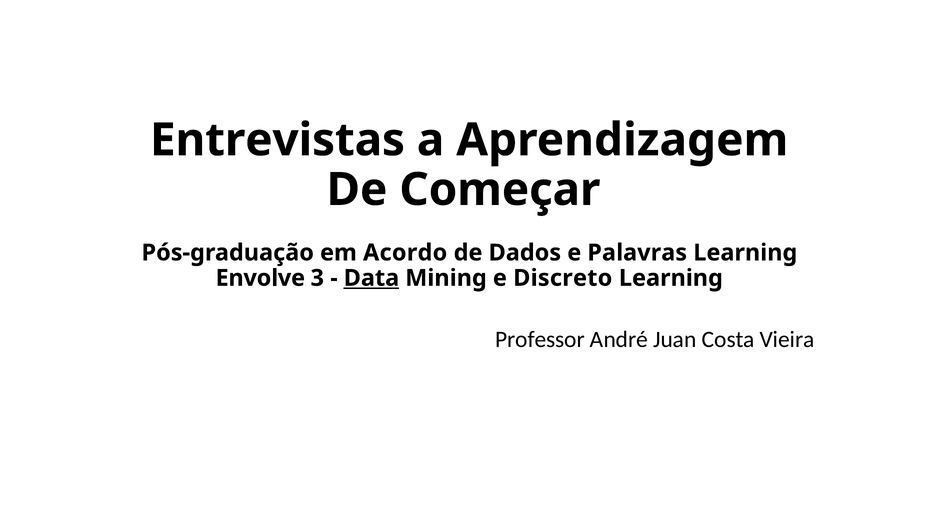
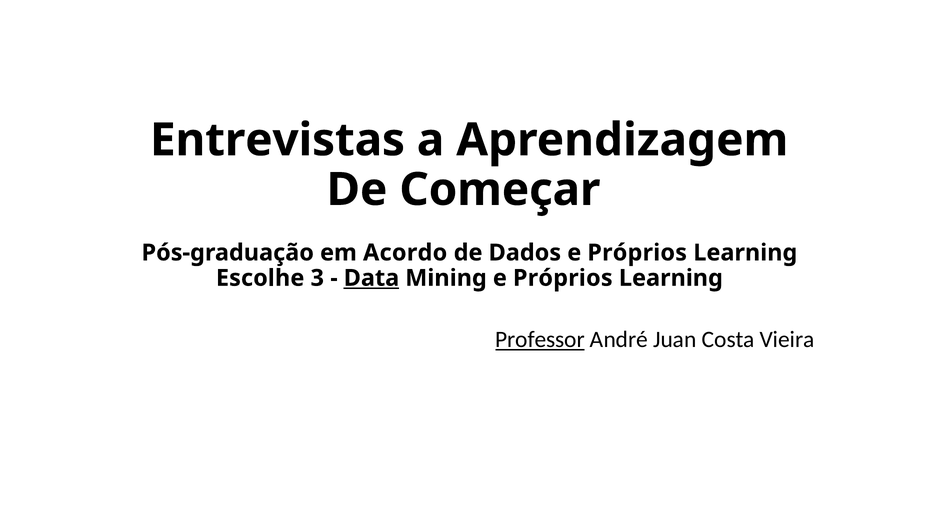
Dados e Palavras: Palavras -> Próprios
Envolve: Envolve -> Escolhe
Mining e Discreto: Discreto -> Próprios
Professor underline: none -> present
